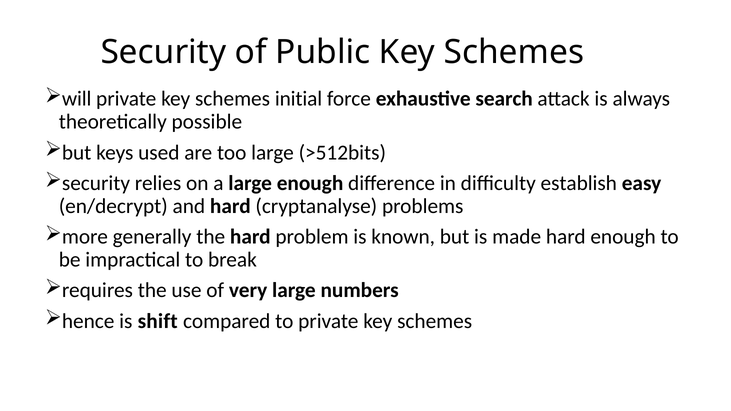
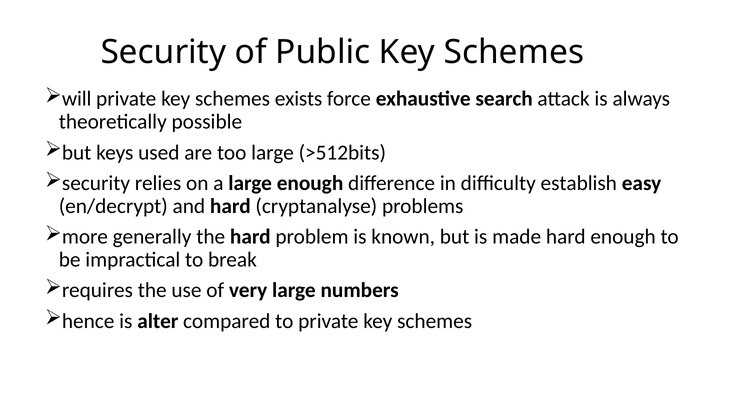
initial: initial -> exists
shift: shift -> alter
